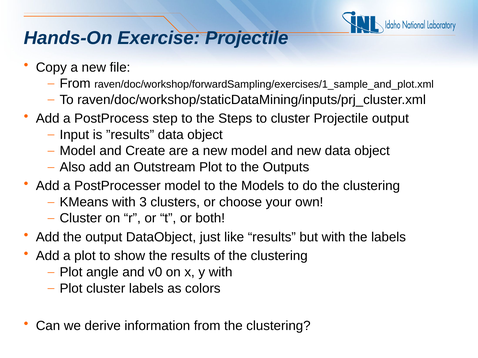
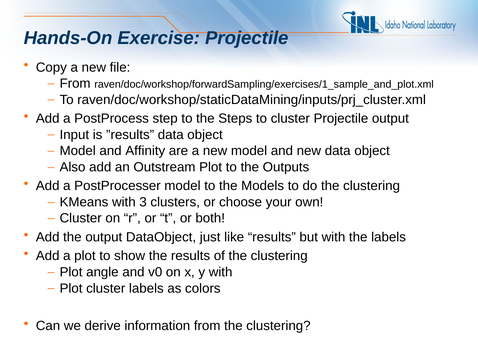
Create: Create -> Affinity
